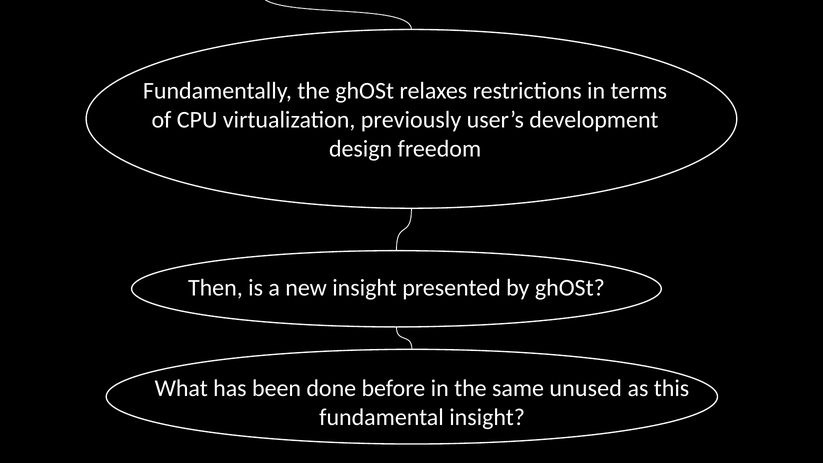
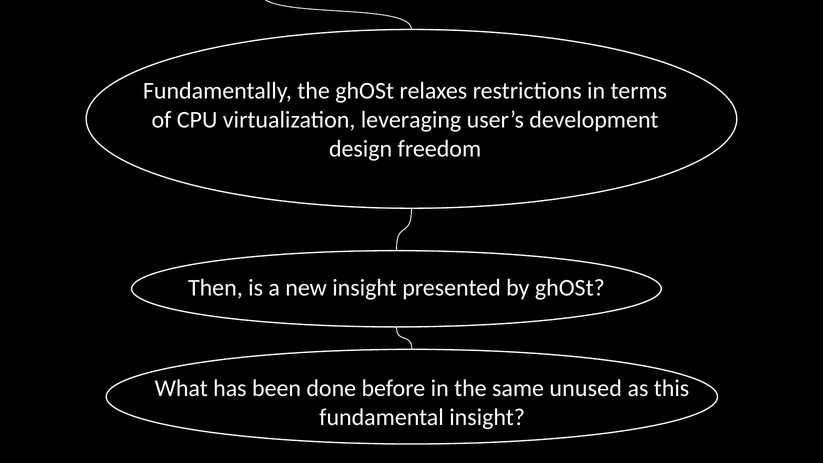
previously: previously -> leveraging
